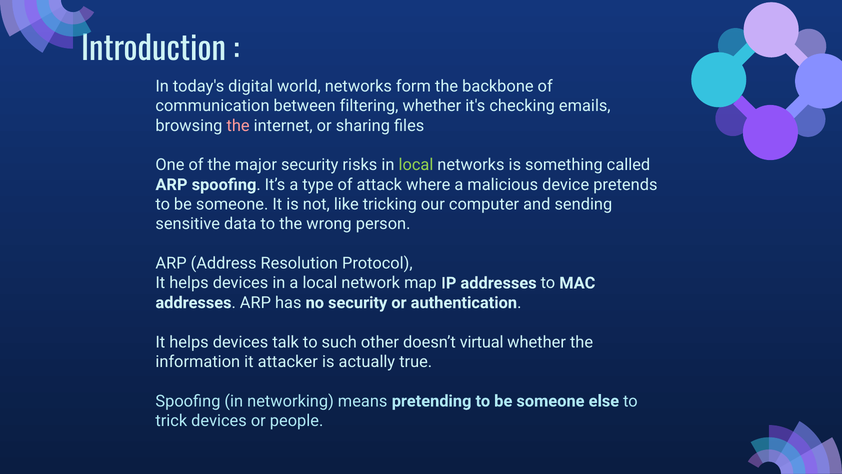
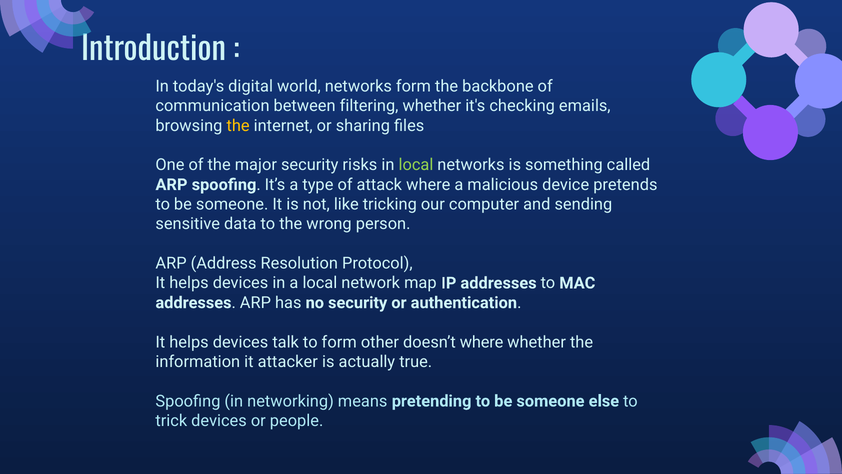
the at (238, 126) colour: pink -> yellow
to such: such -> form
doesn’t virtual: virtual -> where
